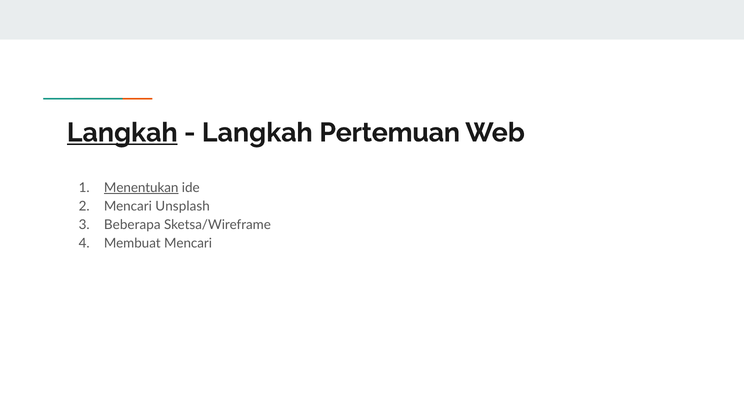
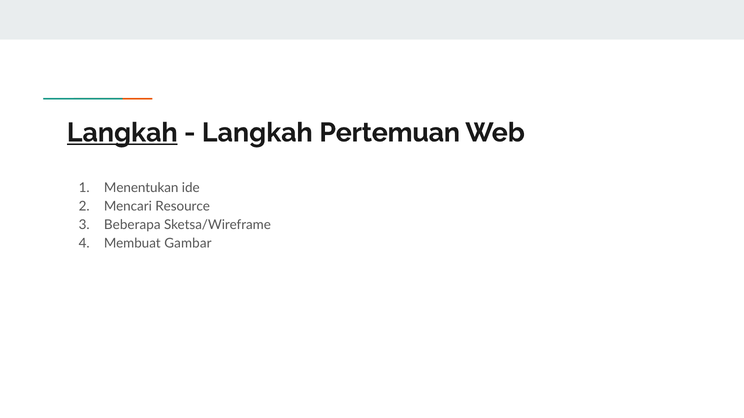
Menentukan underline: present -> none
Unsplash: Unsplash -> Resource
Membuat Mencari: Mencari -> Gambar
